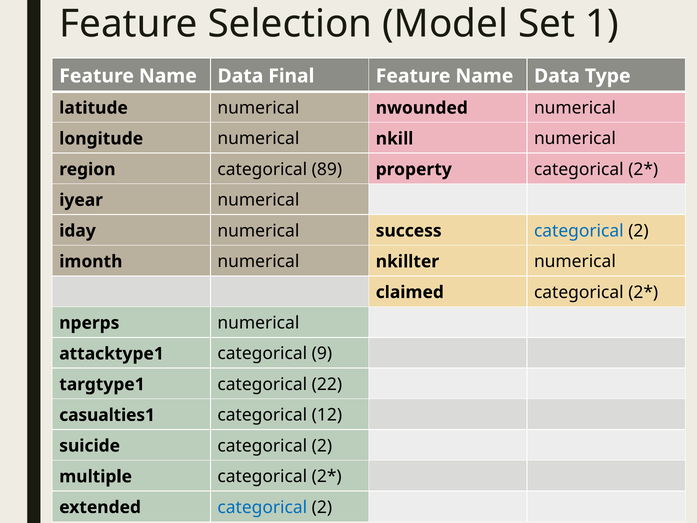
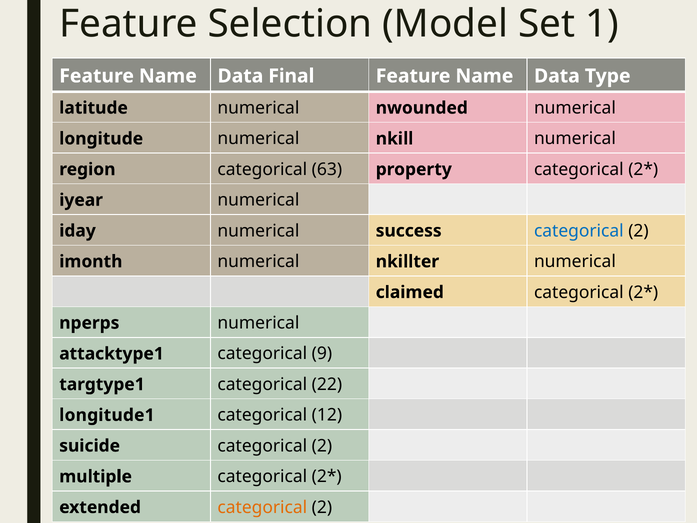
89: 89 -> 63
casualties1: casualties1 -> longitude1
categorical at (262, 507) colour: blue -> orange
